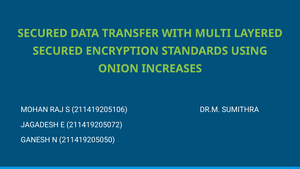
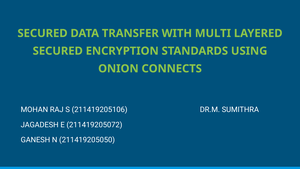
INCREASES: INCREASES -> CONNECTS
